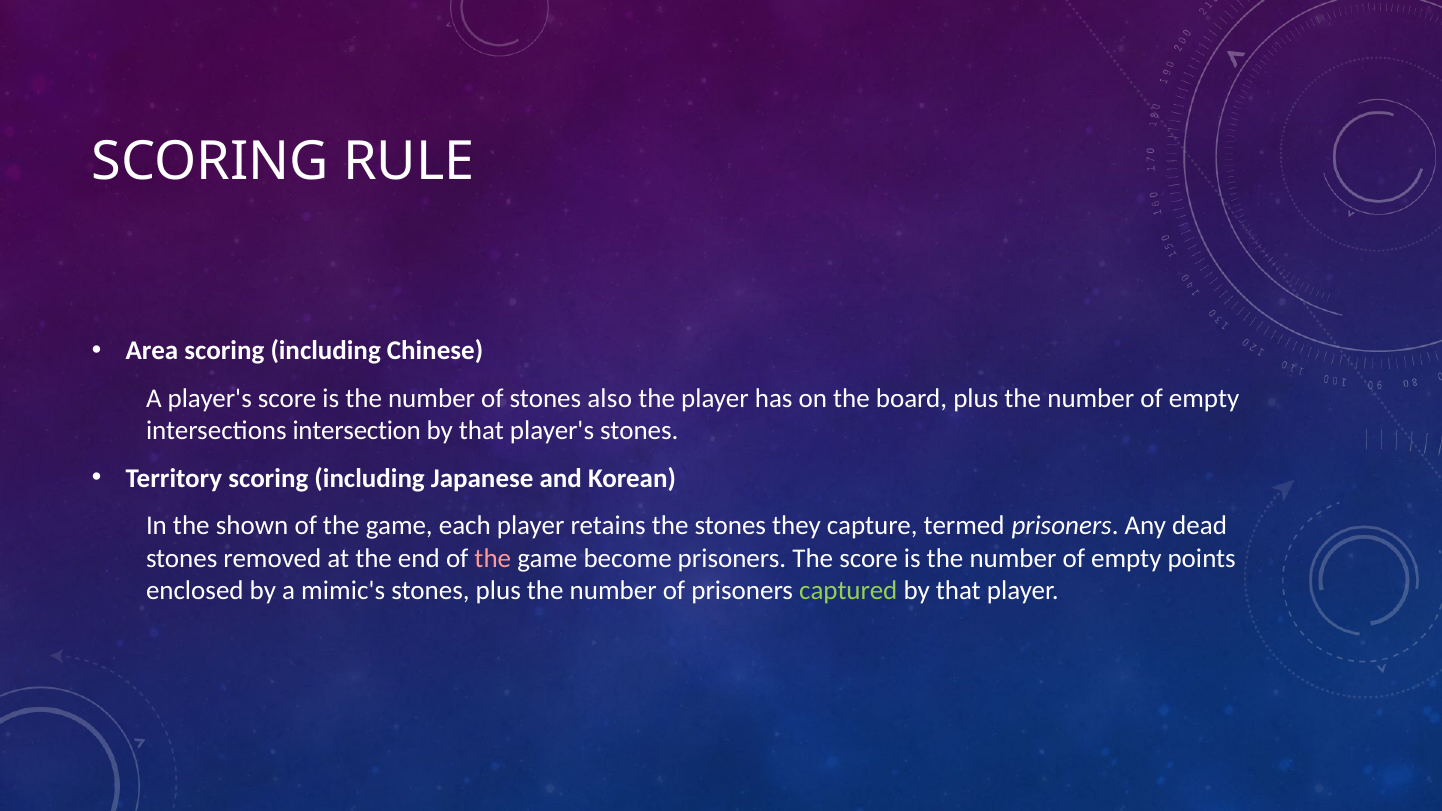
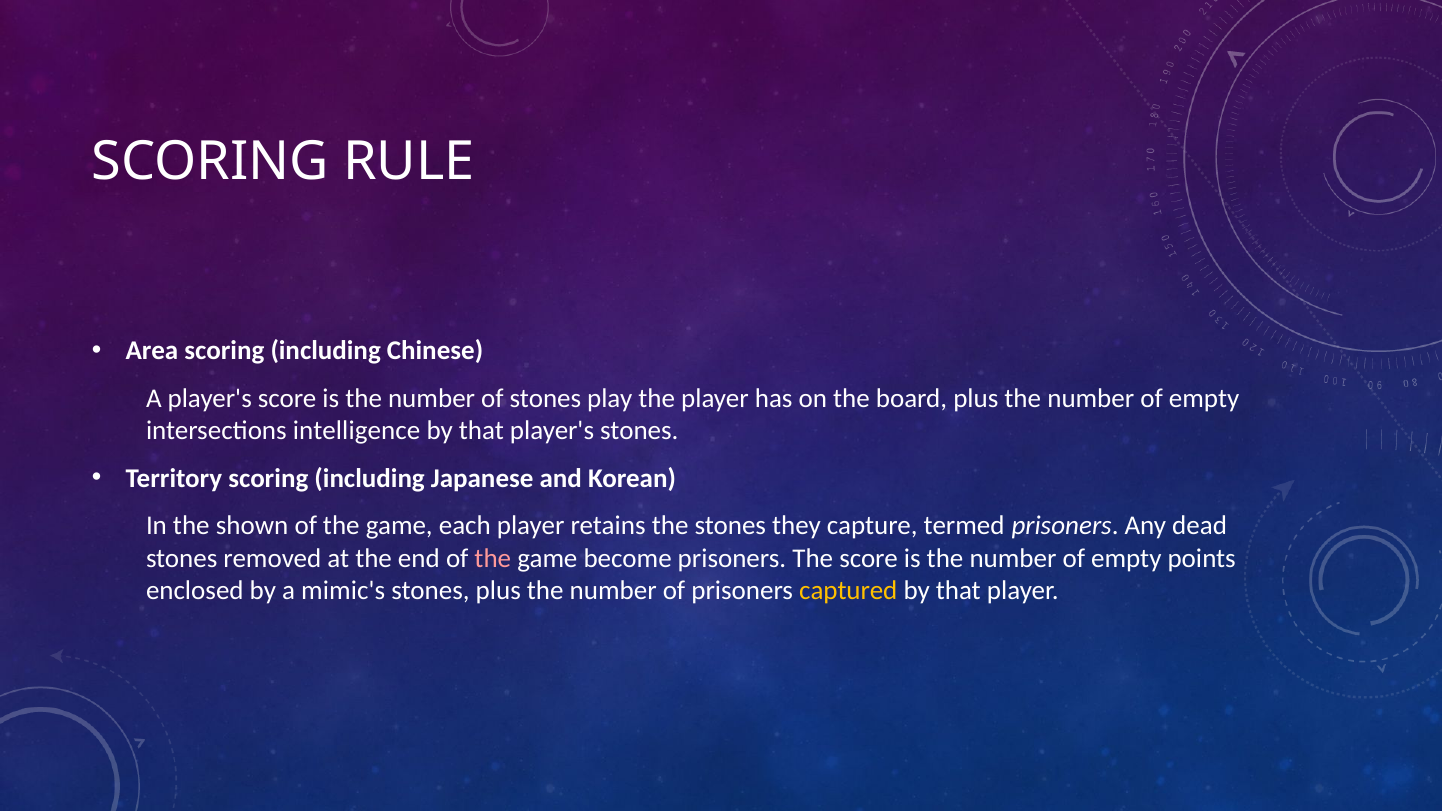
also: also -> play
intersection: intersection -> intelligence
captured colour: light green -> yellow
